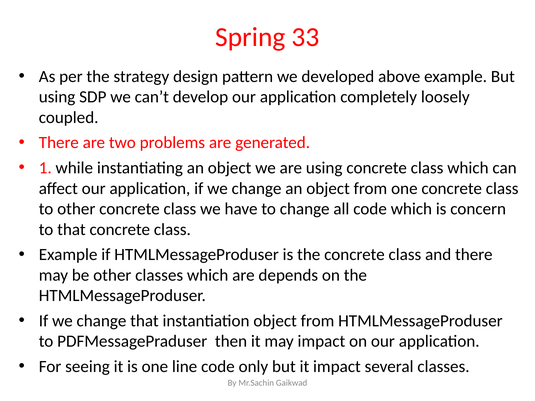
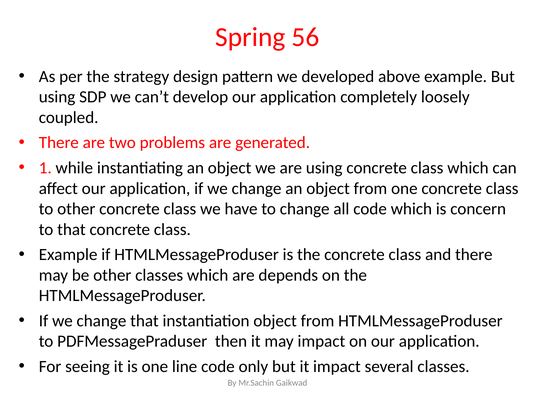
33: 33 -> 56
